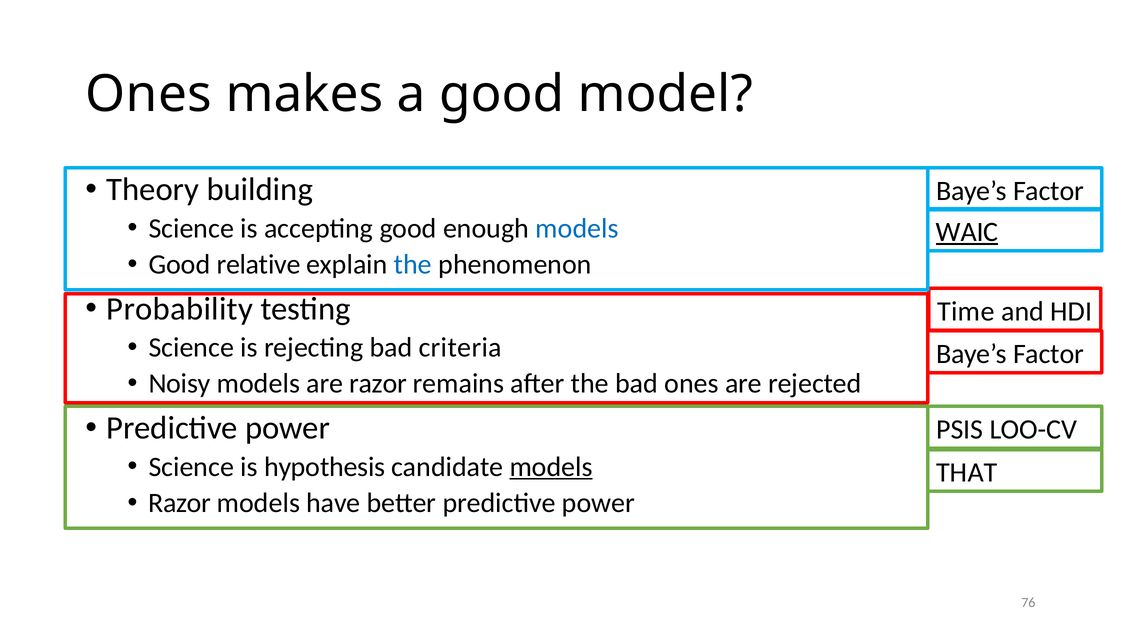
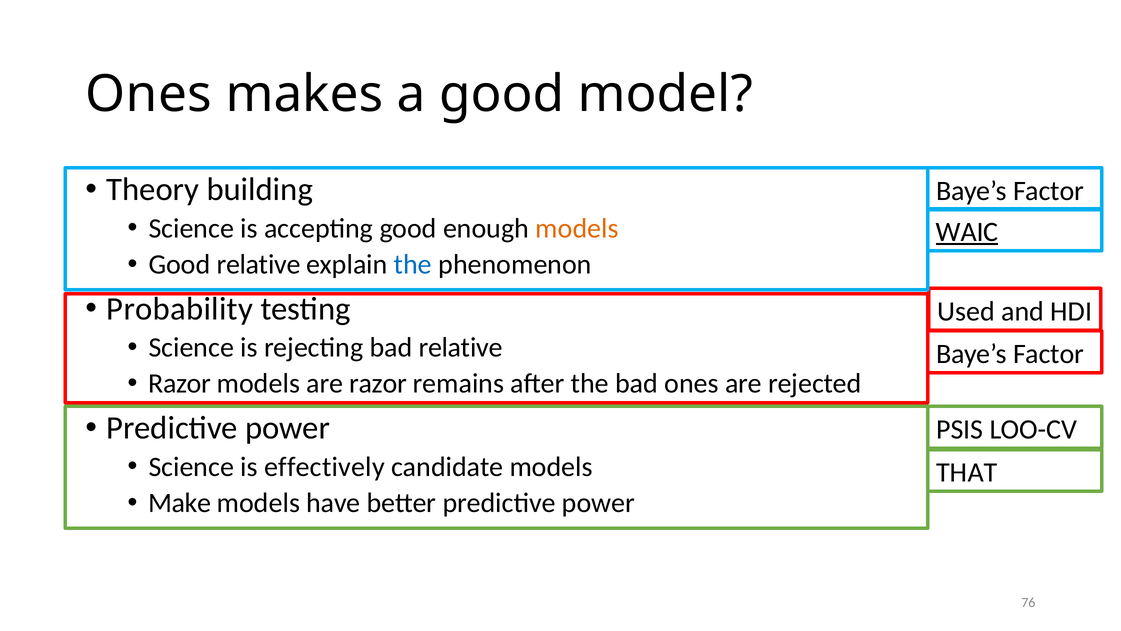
models at (577, 228) colour: blue -> orange
Time: Time -> Used
bad criteria: criteria -> relative
Noisy at (180, 383): Noisy -> Razor
hypothesis: hypothesis -> effectively
models at (551, 466) underline: present -> none
Razor at (180, 503): Razor -> Make
